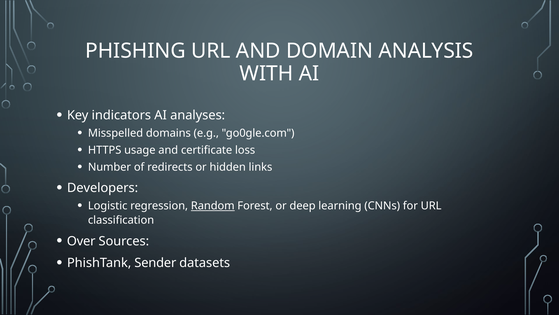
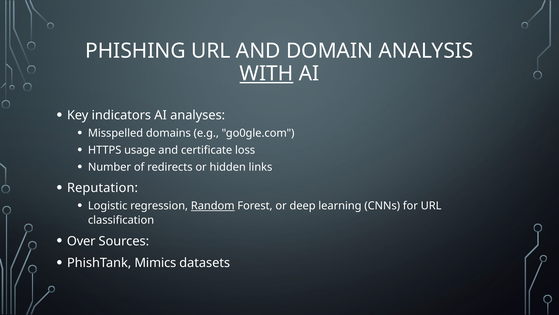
WITH underline: none -> present
Developers: Developers -> Reputation
Sender: Sender -> Mimics
